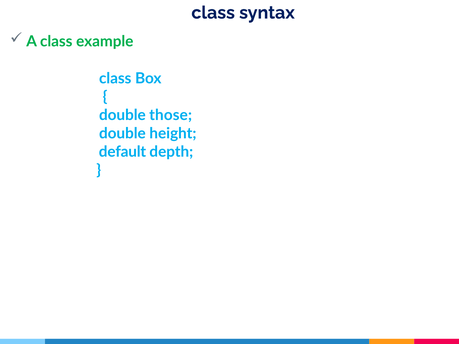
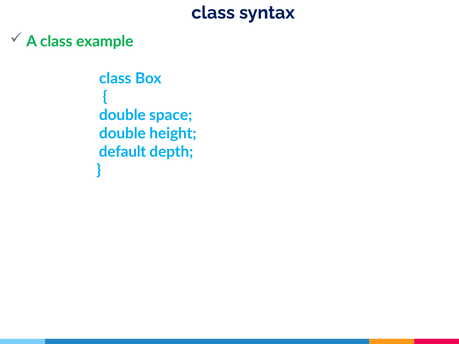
those: those -> space
